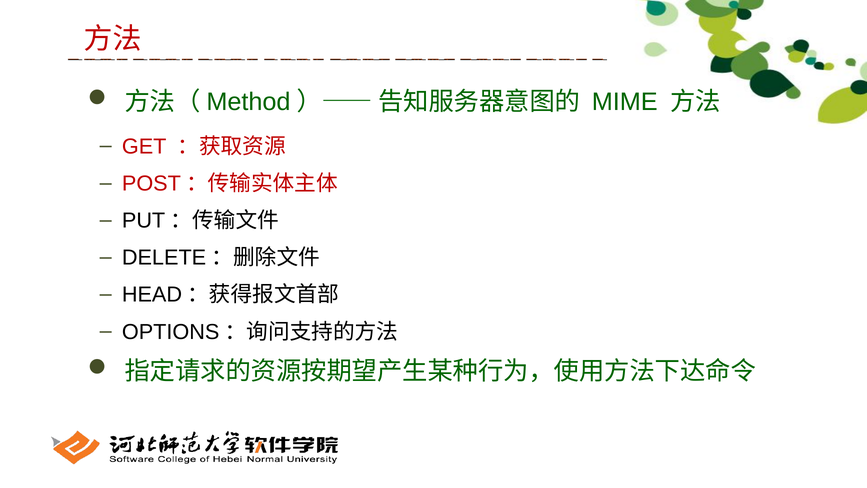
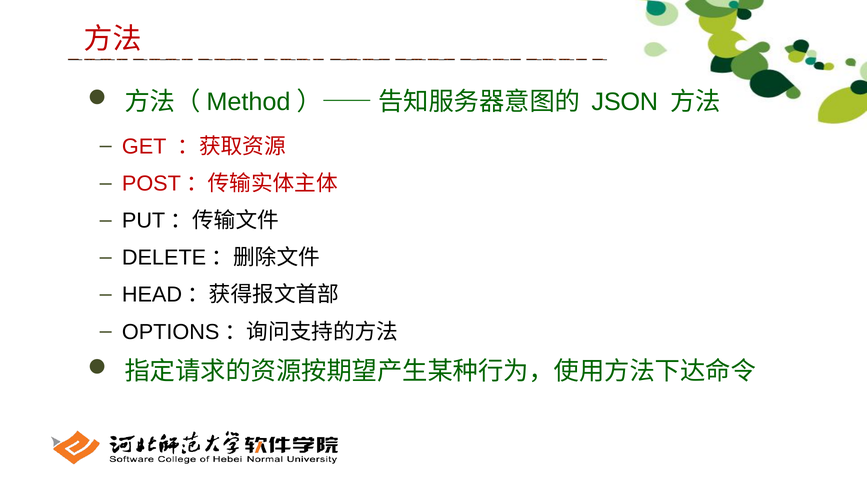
MIME: MIME -> JSON
